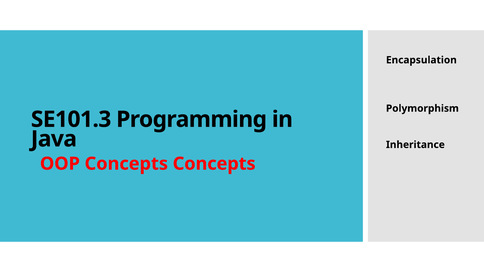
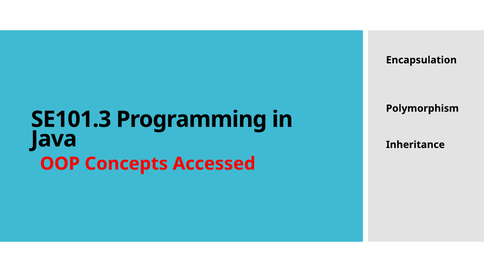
Concepts Concepts: Concepts -> Accessed
